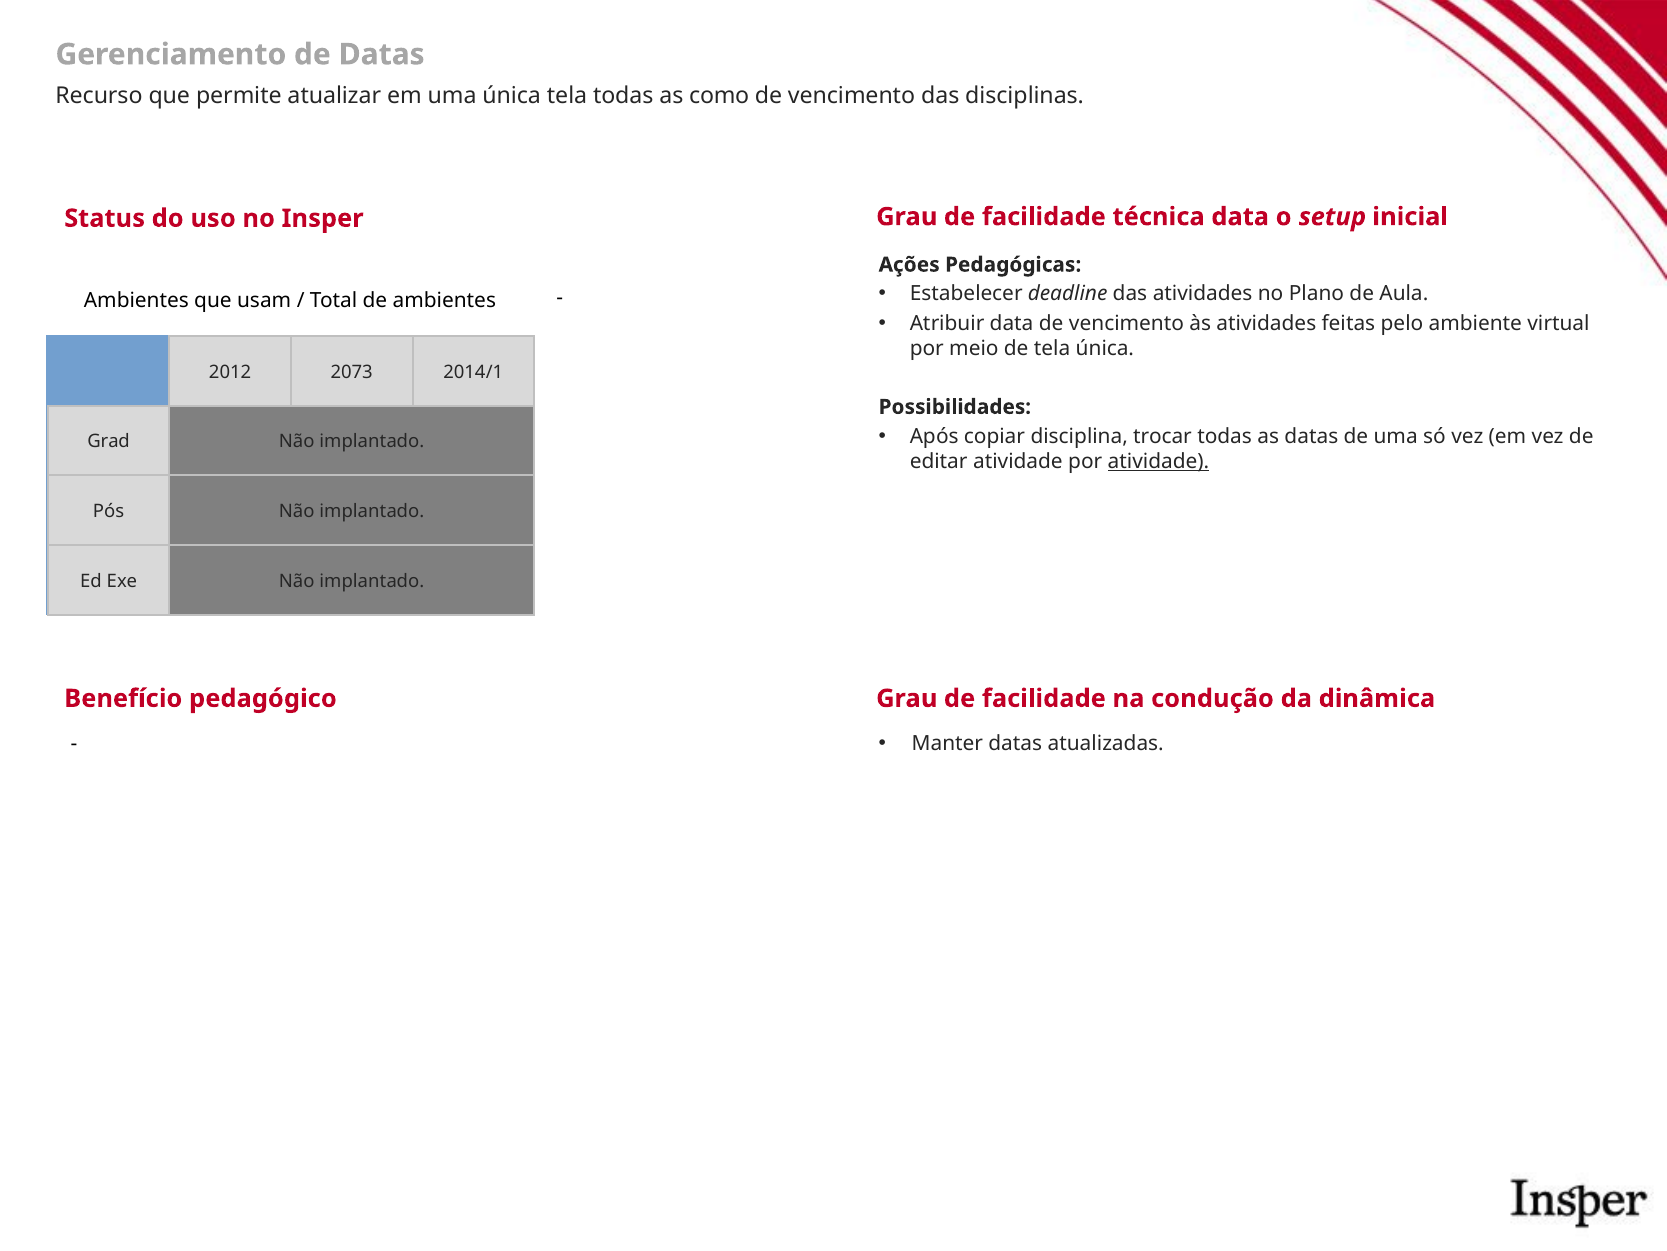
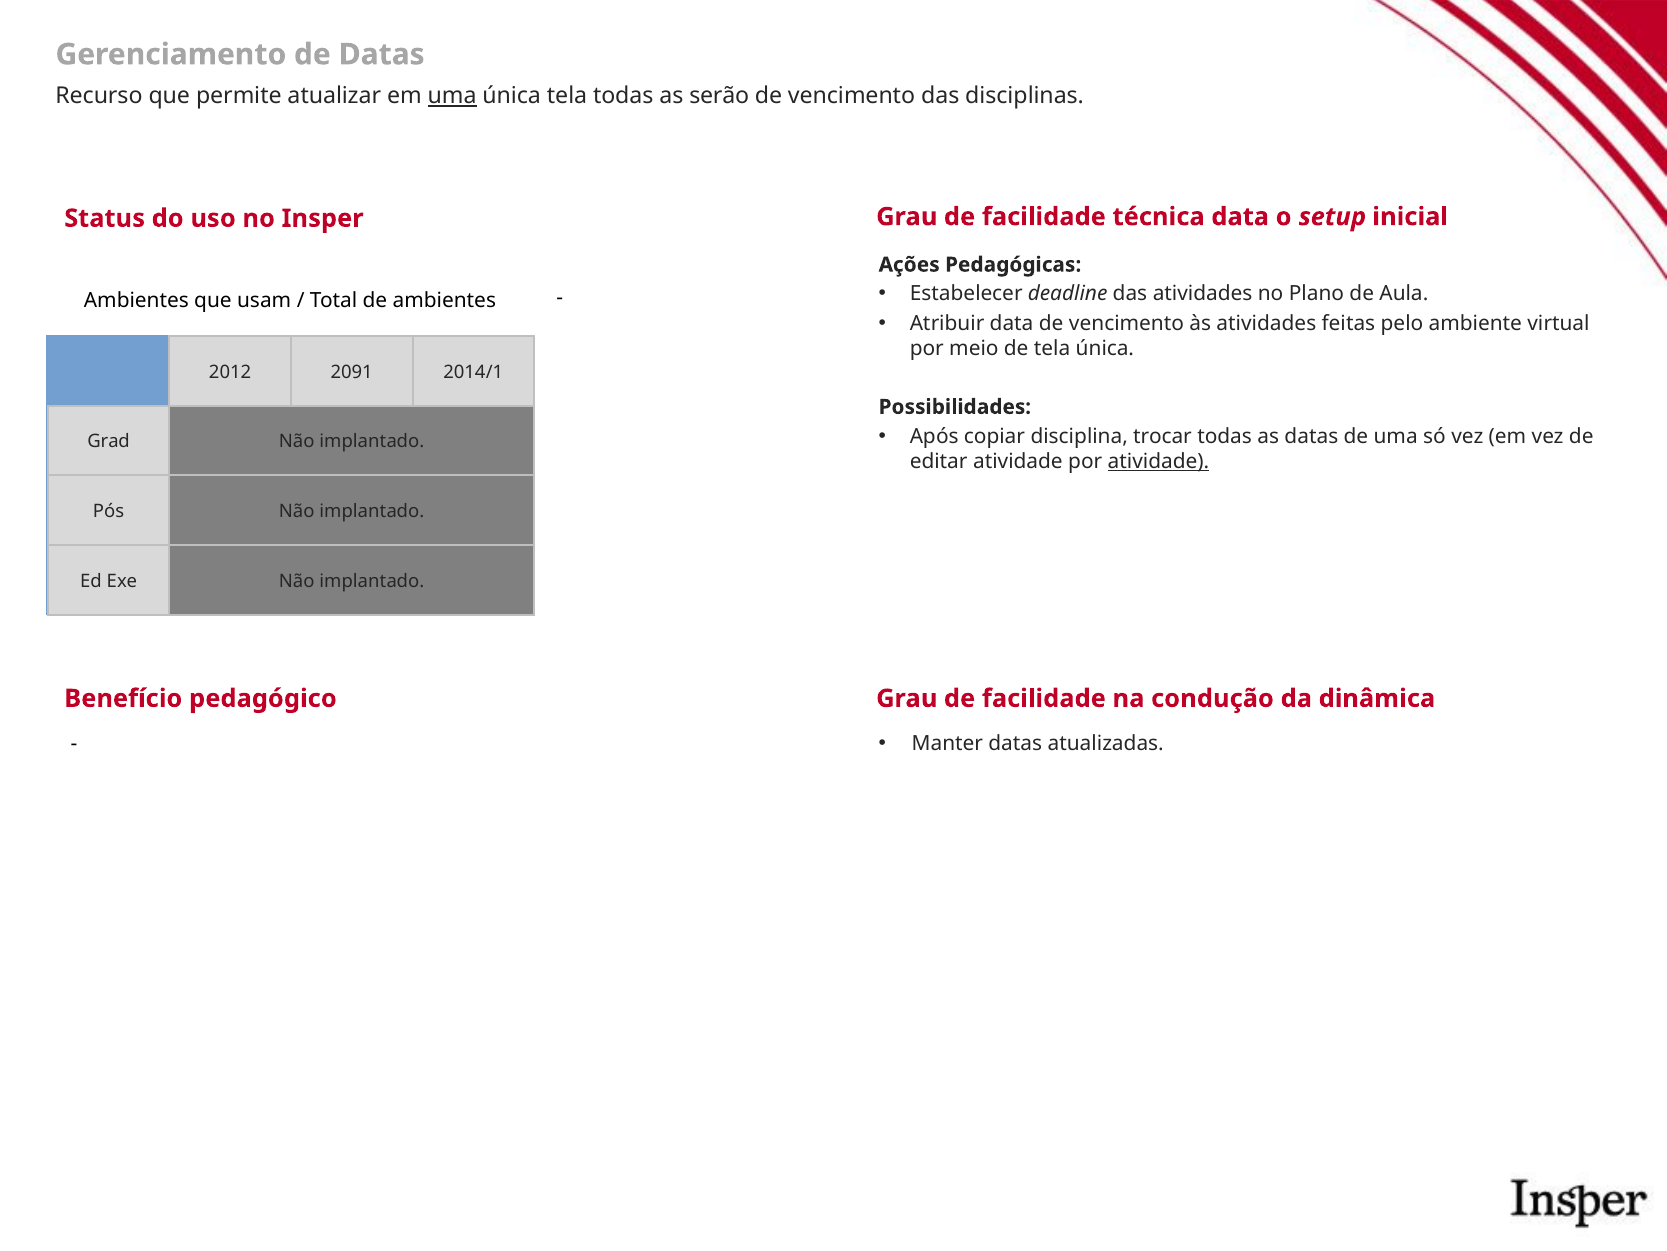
uma at (452, 96) underline: none -> present
como: como -> serão
2073: 2073 -> 2091
